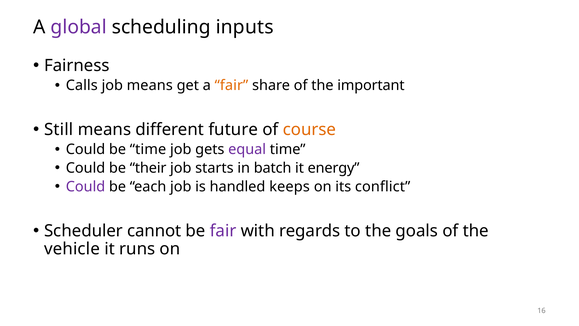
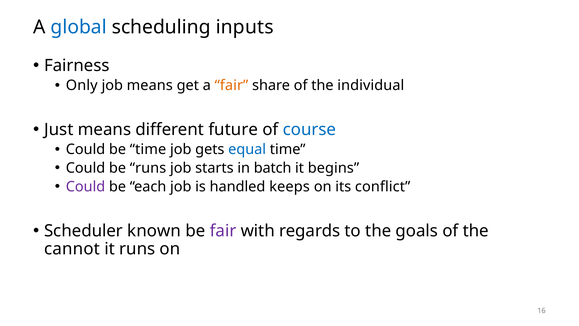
global colour: purple -> blue
Calls: Calls -> Only
important: important -> individual
Still: Still -> Just
course colour: orange -> blue
equal colour: purple -> blue
be their: their -> runs
energy: energy -> begins
cannot: cannot -> known
vehicle: vehicle -> cannot
